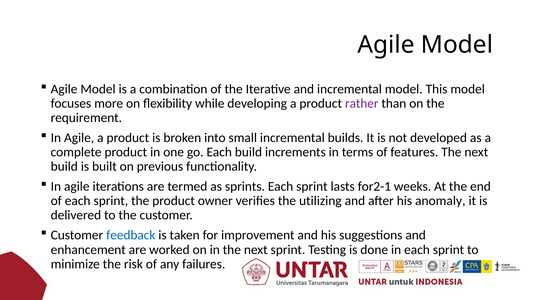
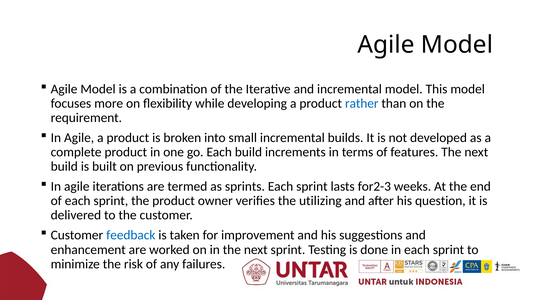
rather colour: purple -> blue
for2-1: for2-1 -> for2-3
anomaly: anomaly -> question
